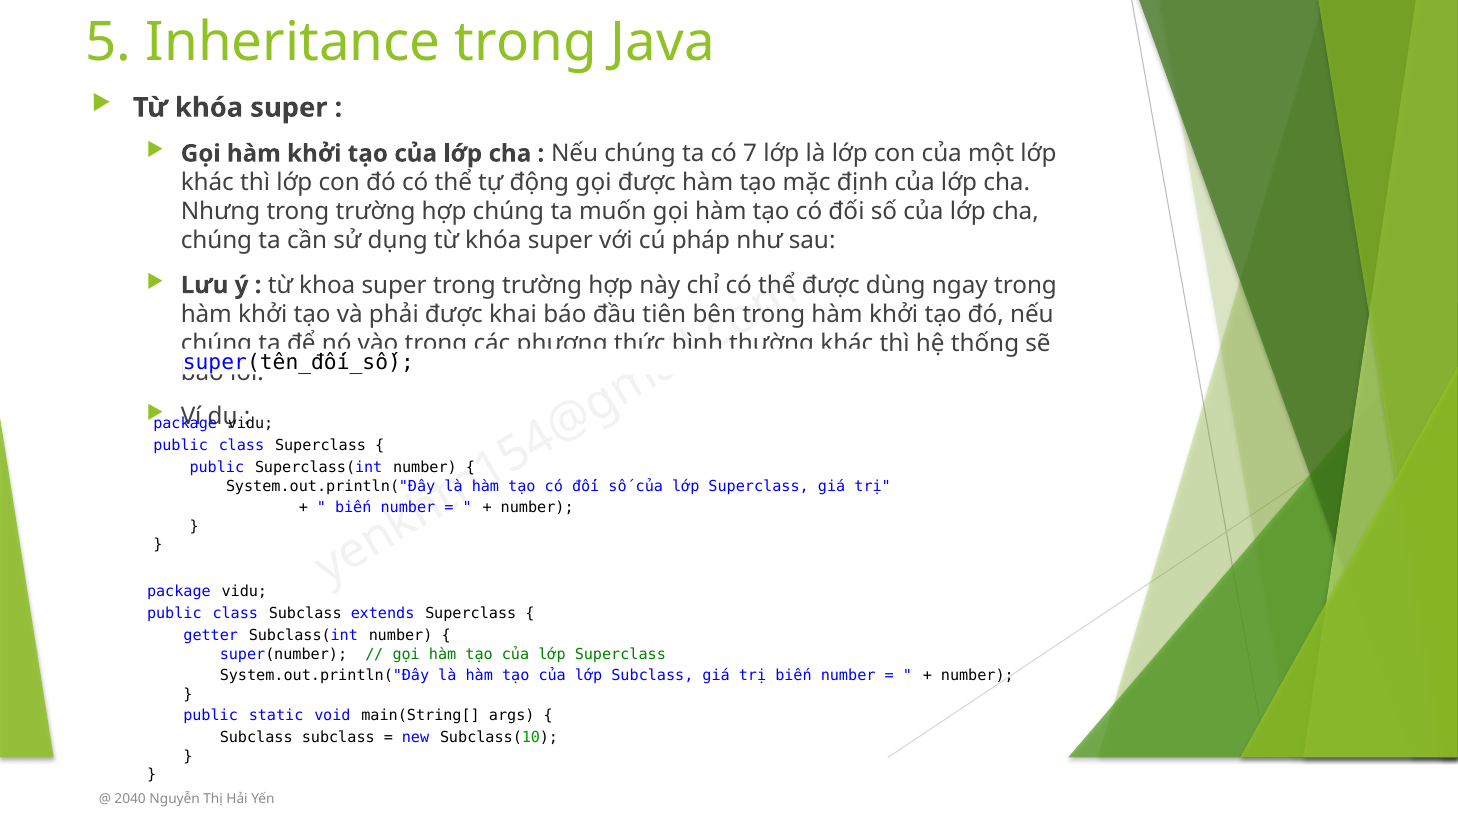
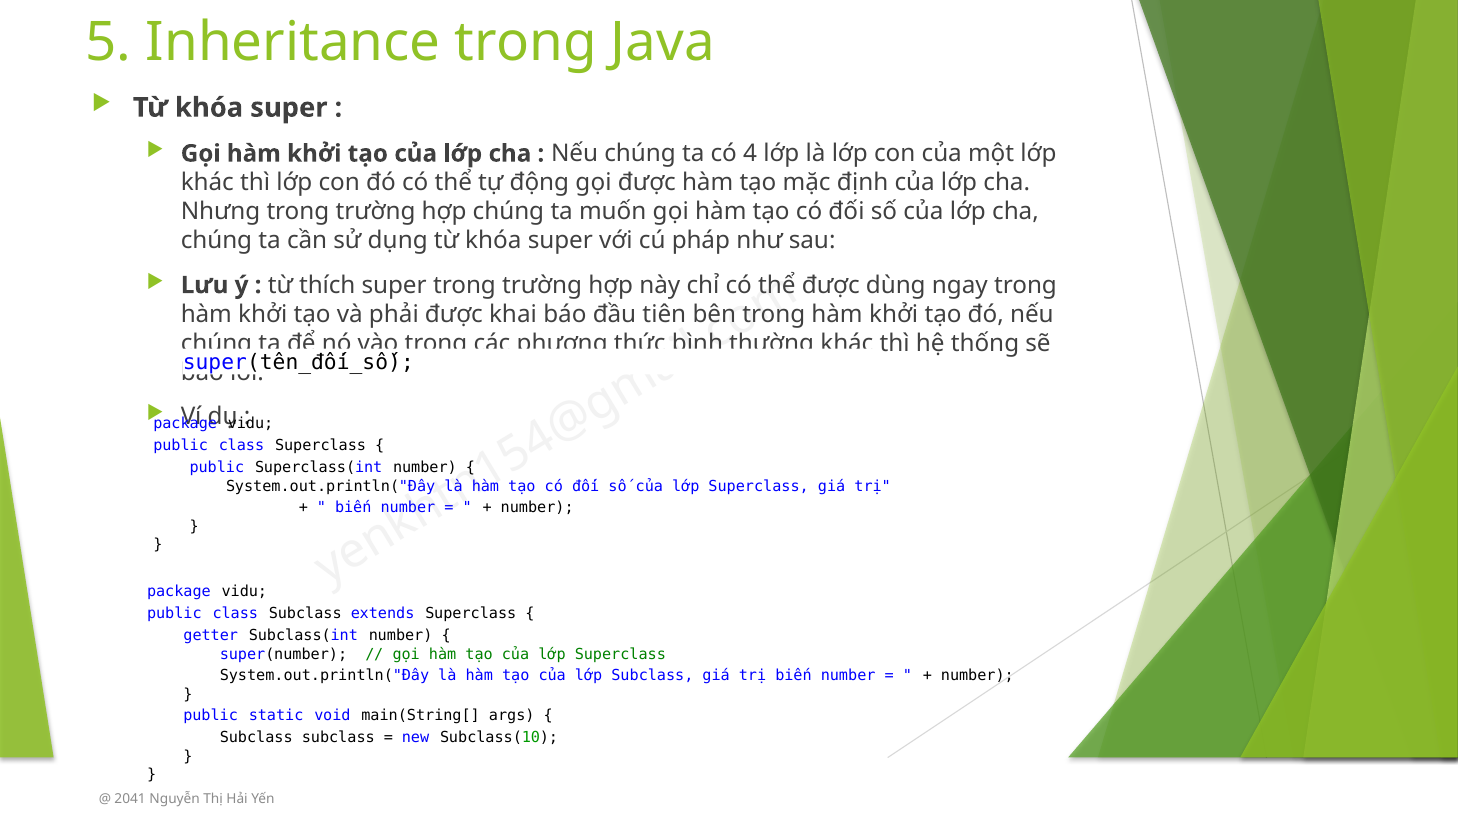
có 7: 7 -> 4
khoa: khoa -> thích
2040: 2040 -> 2041
